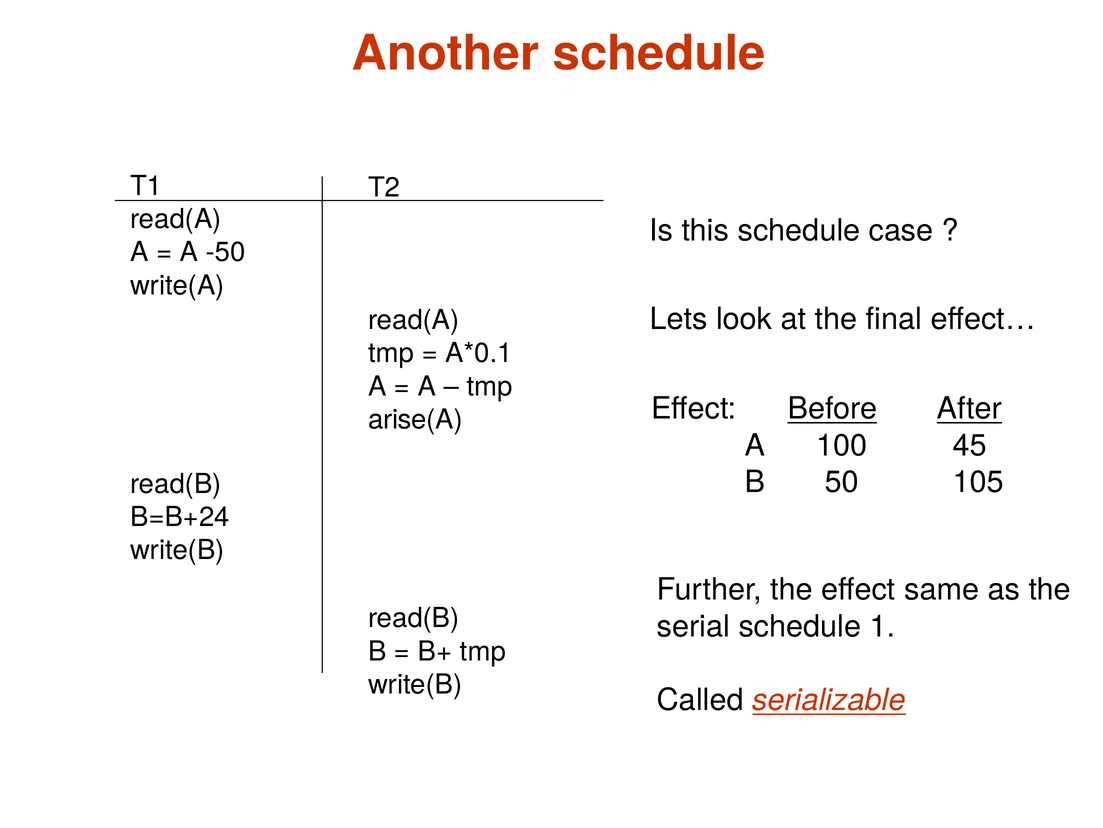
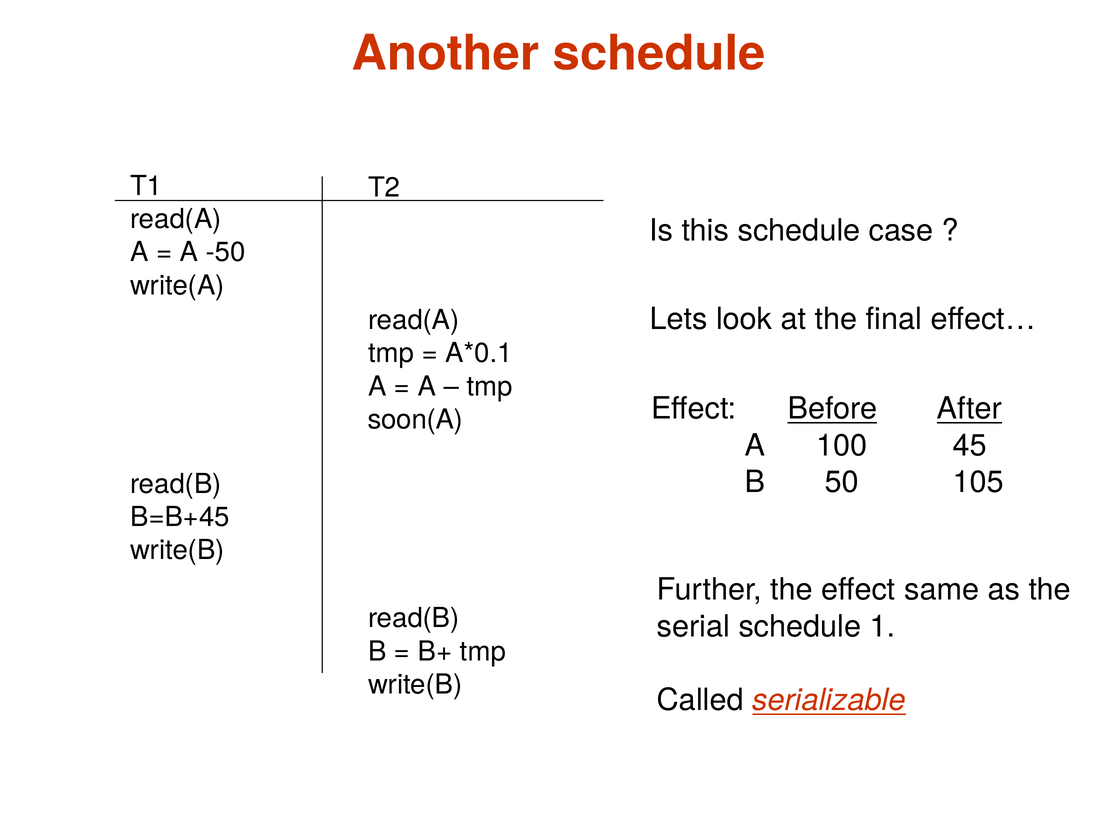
arise(A: arise(A -> soon(A
B=B+24: B=B+24 -> B=B+45
